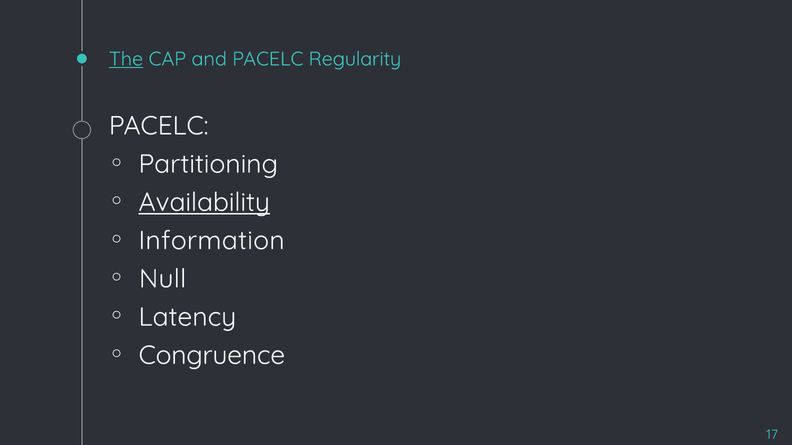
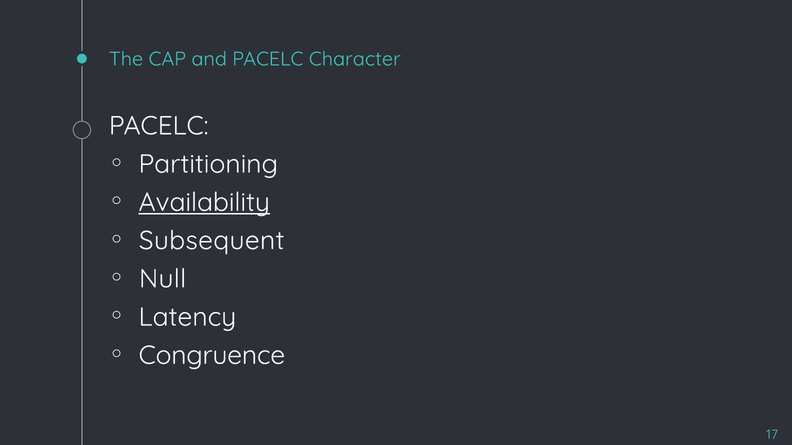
The underline: present -> none
Regularity: Regularity -> Character
Information: Information -> Subsequent
